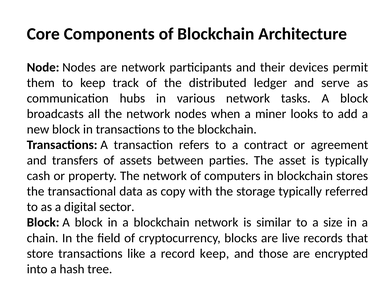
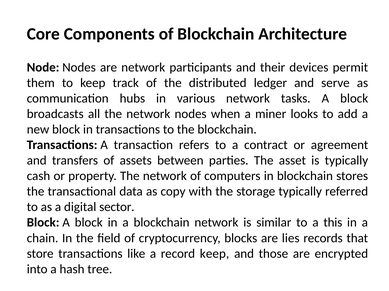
size: size -> this
live: live -> lies
